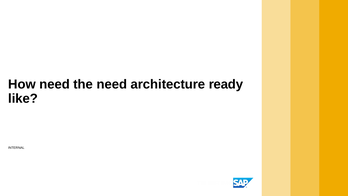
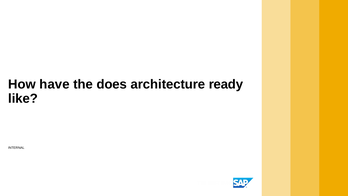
How need: need -> have
the need: need -> does
